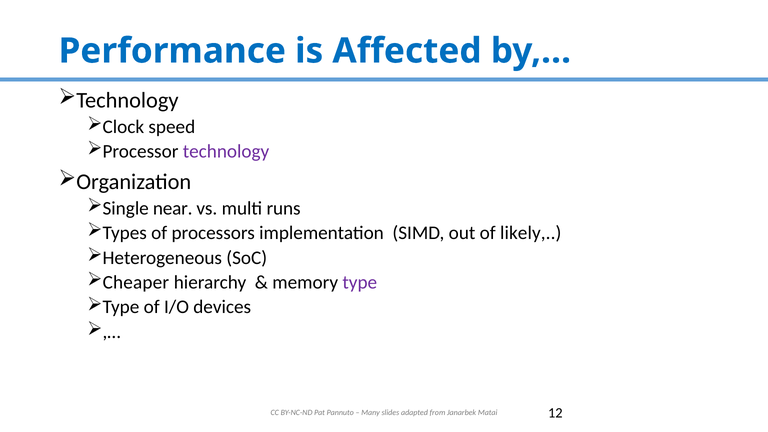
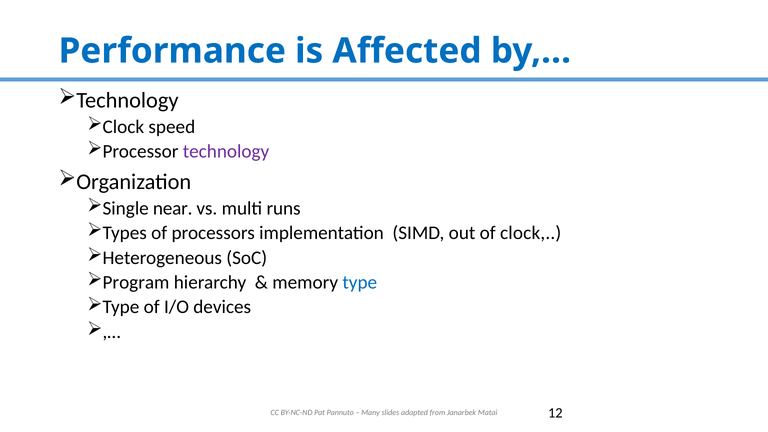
of likely: likely -> clock
Cheaper: Cheaper -> Program
type at (360, 282) colour: purple -> blue
